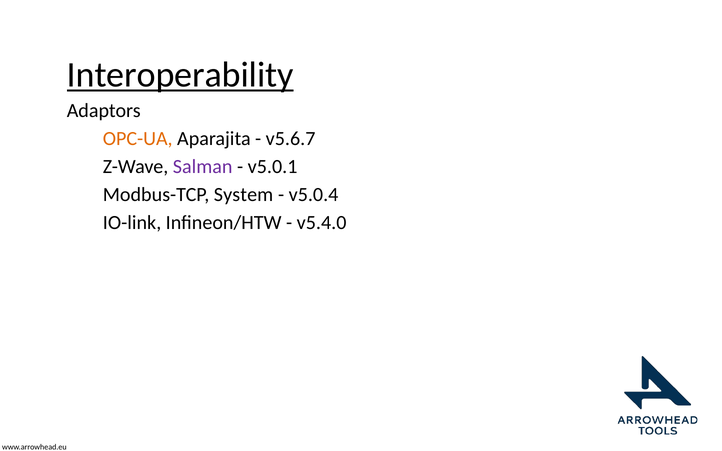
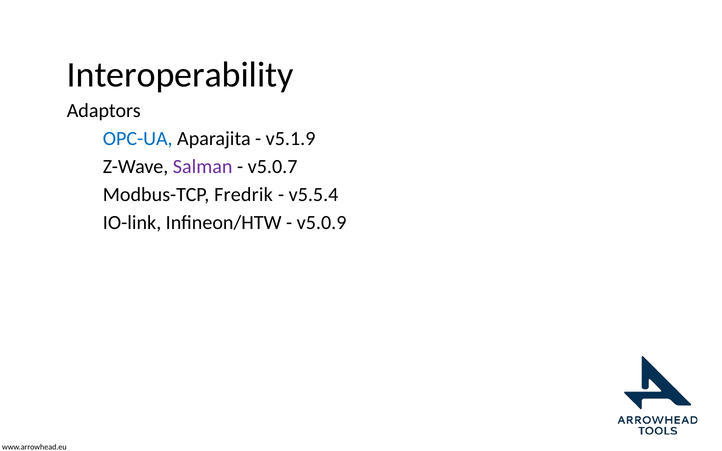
Interoperability underline: present -> none
OPC-UA colour: orange -> blue
v5.6.7: v5.6.7 -> v5.1.9
v5.0.1: v5.0.1 -> v5.0.7
System: System -> Fredrik
v5.0.4: v5.0.4 -> v5.5.4
v5.4.0: v5.4.0 -> v5.0.9
